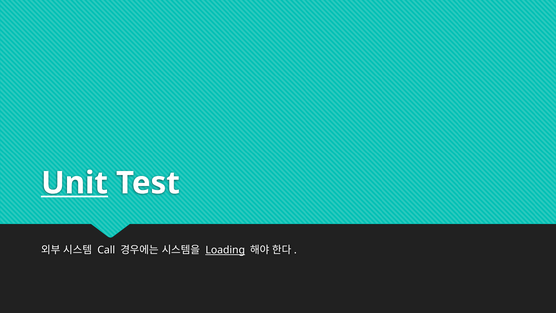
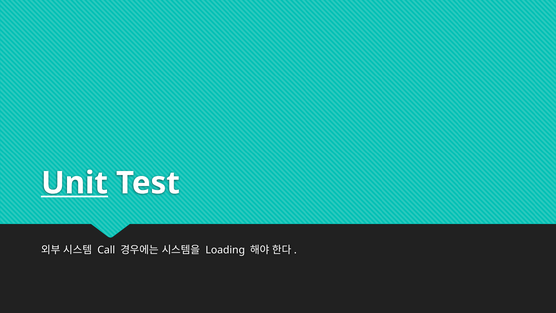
Loading underline: present -> none
